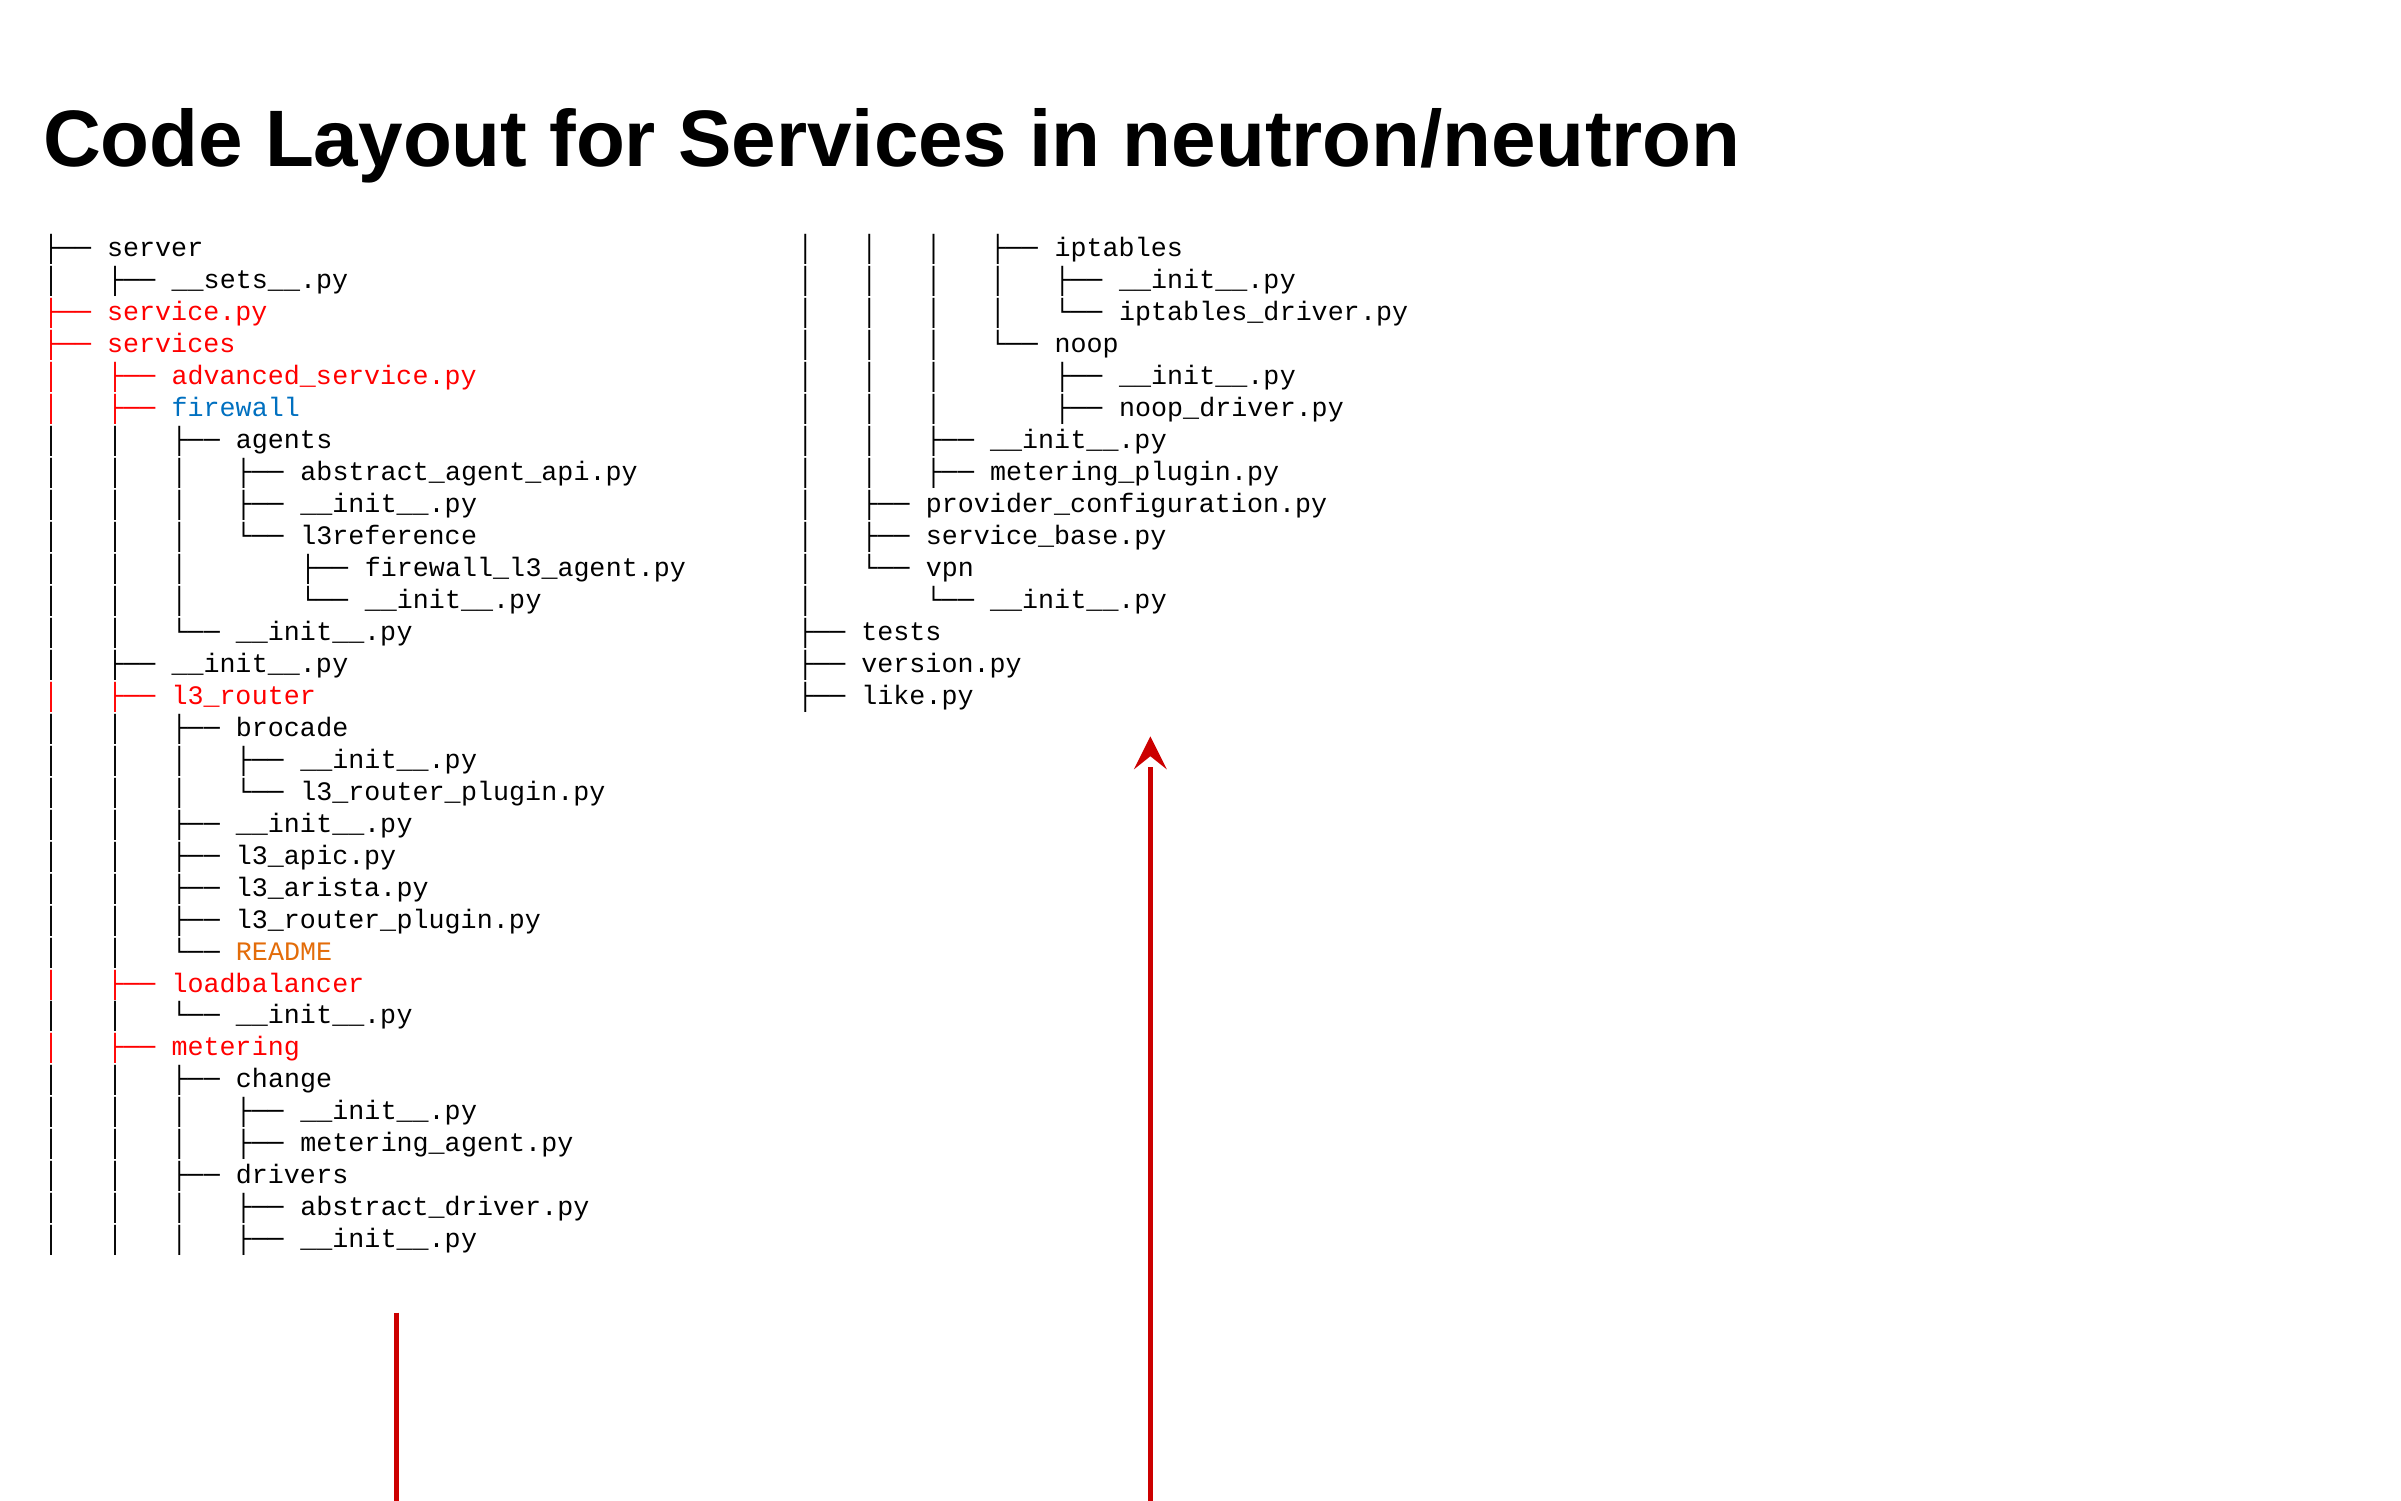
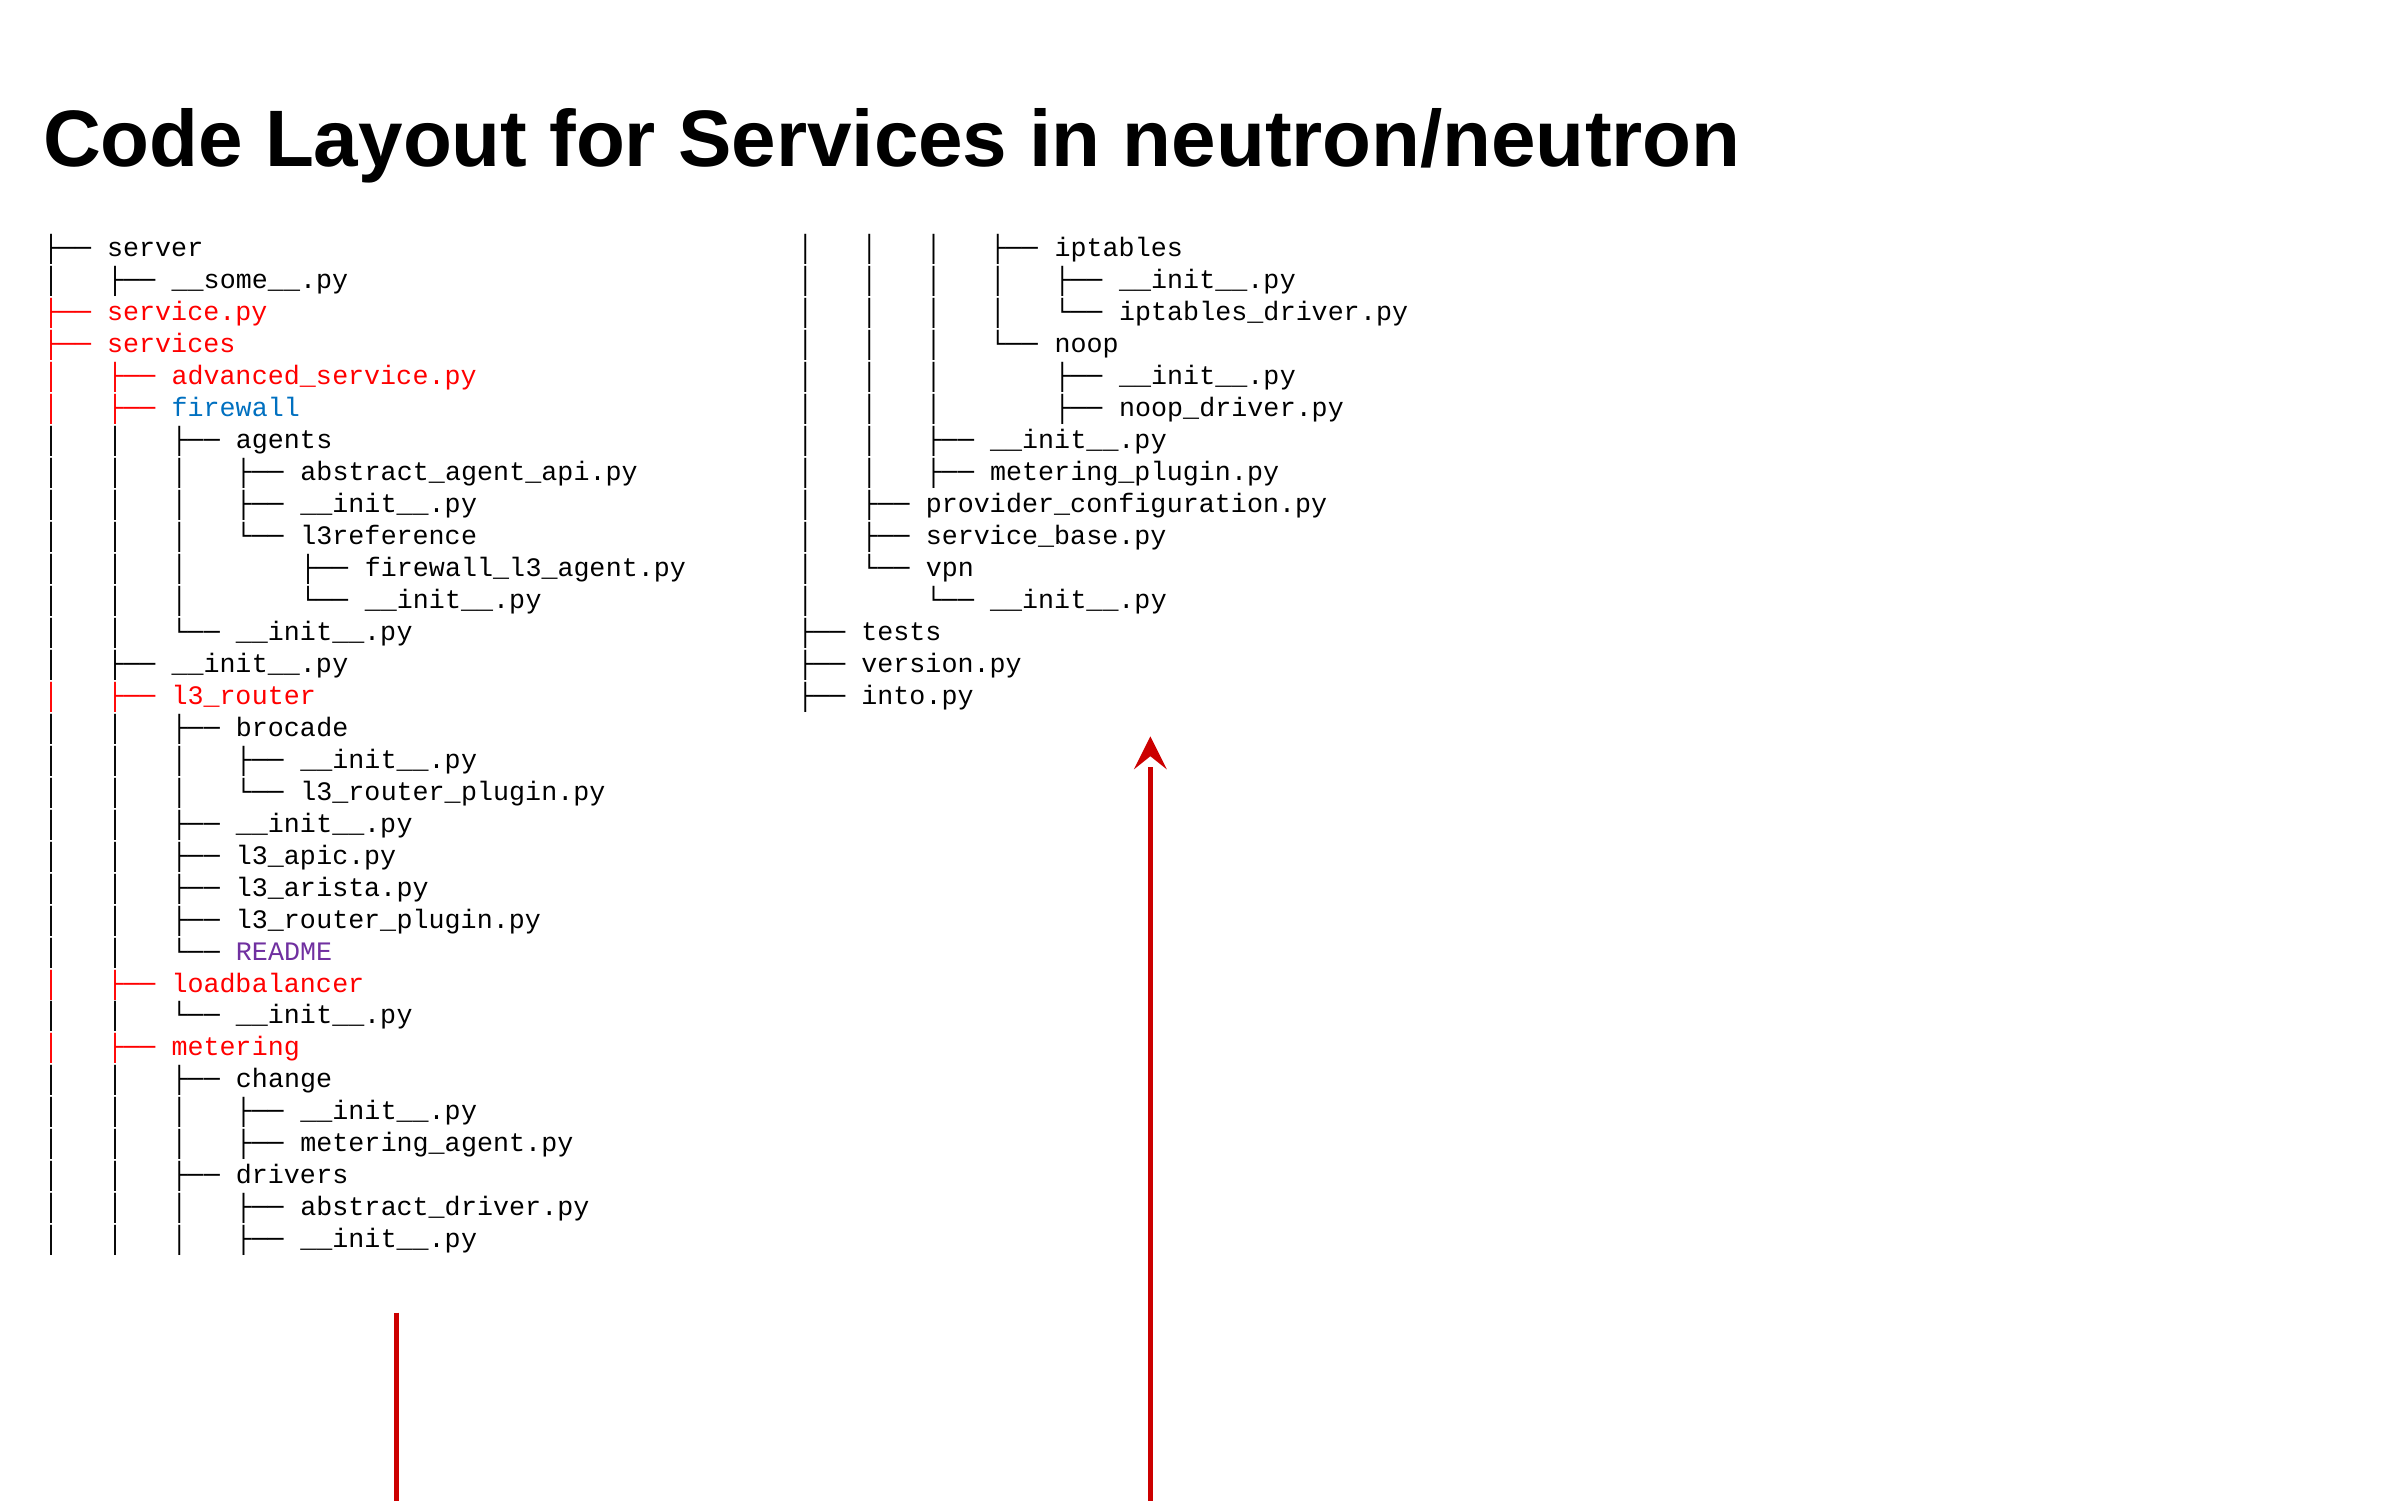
__sets__.py: __sets__.py -> __some__.py
like.py: like.py -> into.py
README colour: orange -> purple
